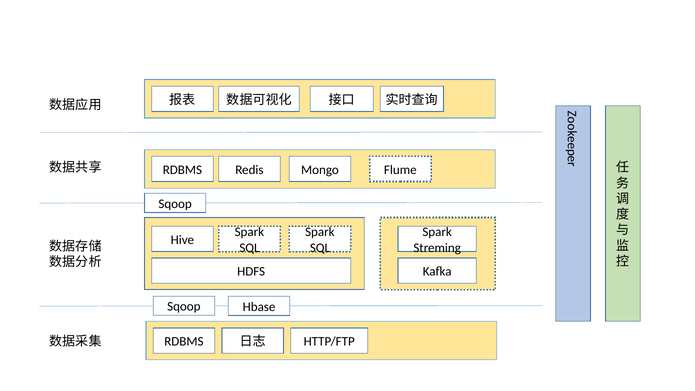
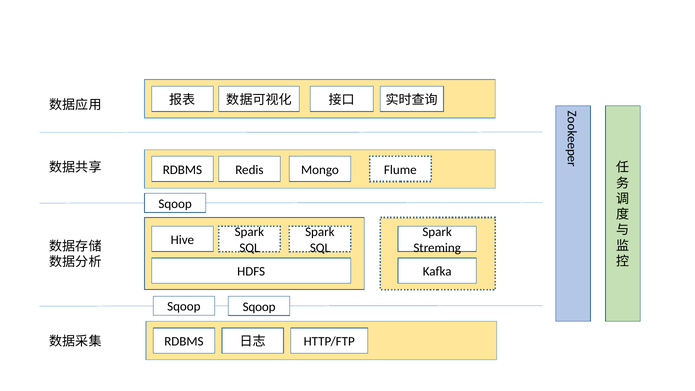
Hbase at (259, 307): Hbase -> Sqoop
